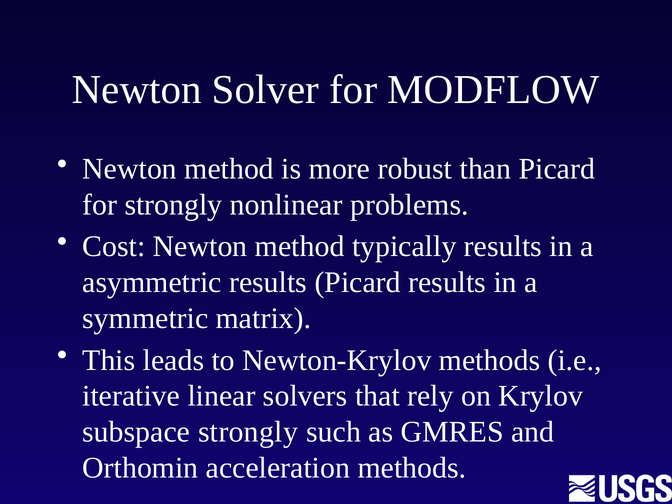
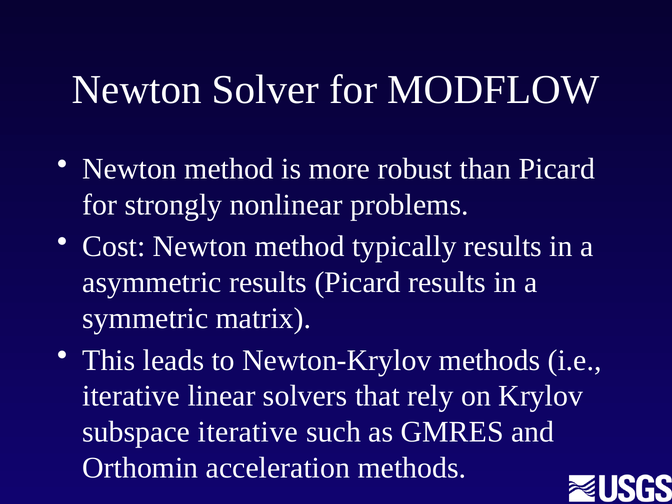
subspace strongly: strongly -> iterative
